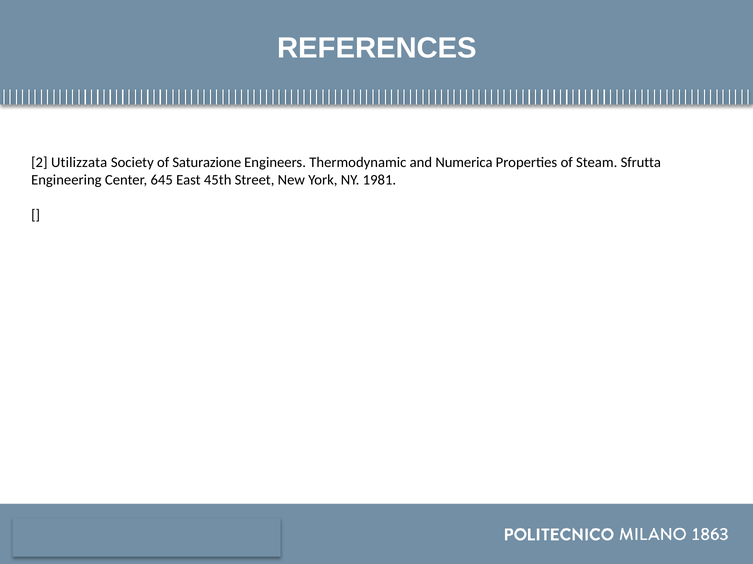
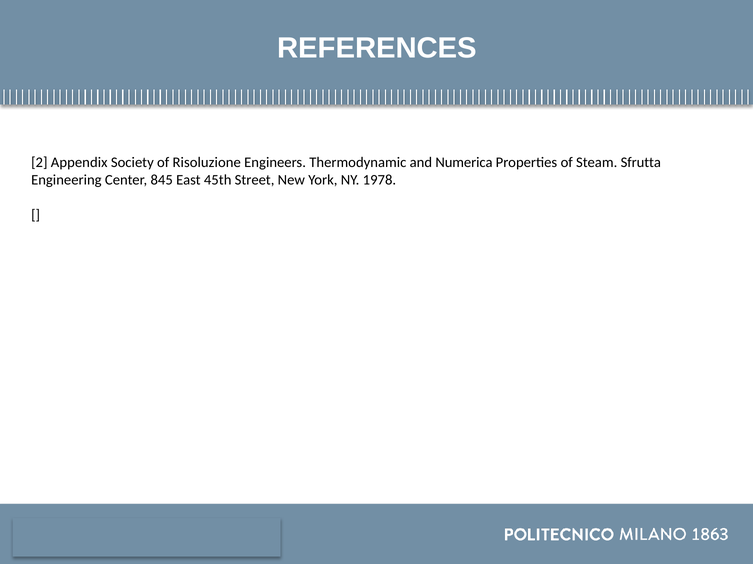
Utilizzata: Utilizzata -> Appendix
Saturazione: Saturazione -> Risoluzione
645: 645 -> 845
1981: 1981 -> 1978
